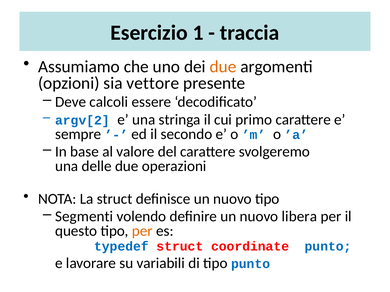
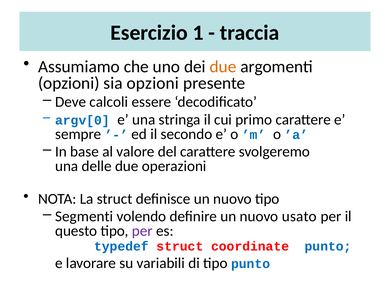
sia vettore: vettore -> opzioni
argv[2: argv[2 -> argv[0
libera: libera -> usato
per at (142, 231) colour: orange -> purple
